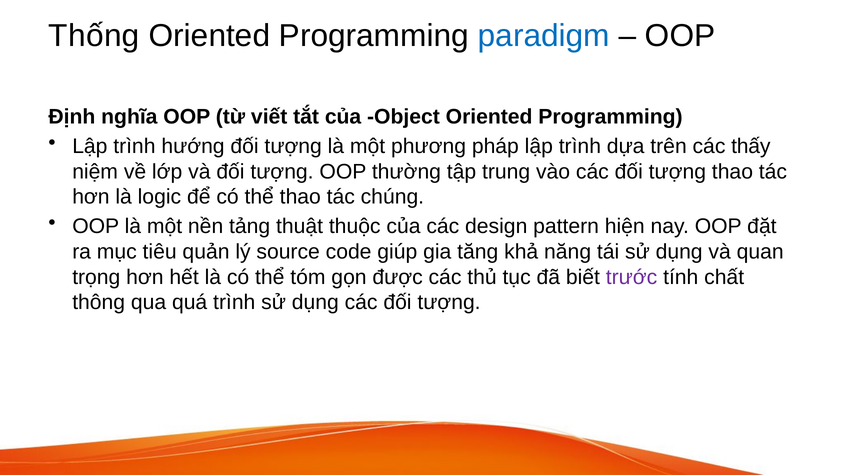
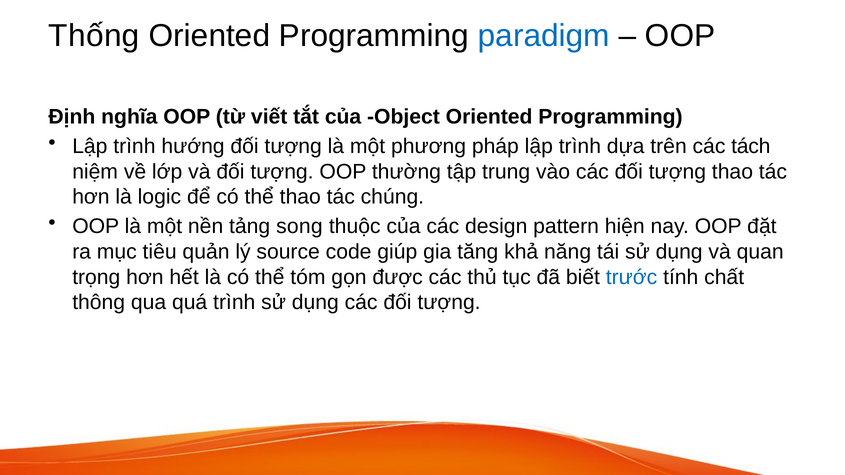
thấy: thấy -> tách
thuật: thuật -> song
trước colour: purple -> blue
